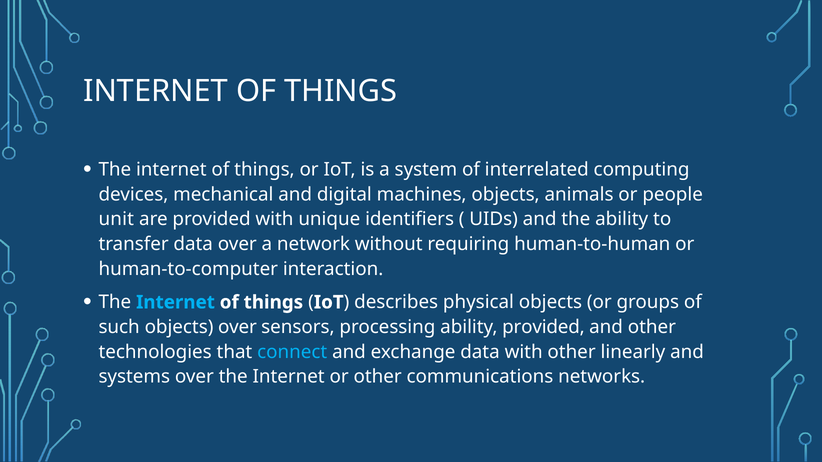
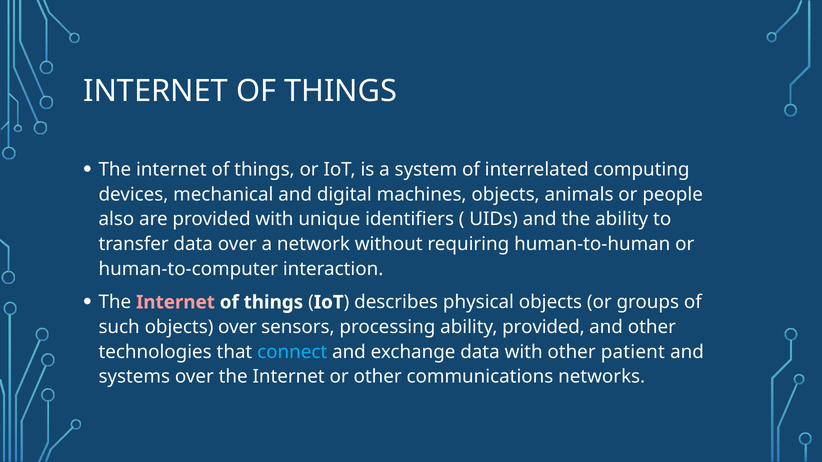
unit: unit -> also
Internet at (175, 302) colour: light blue -> pink
linearly: linearly -> patient
